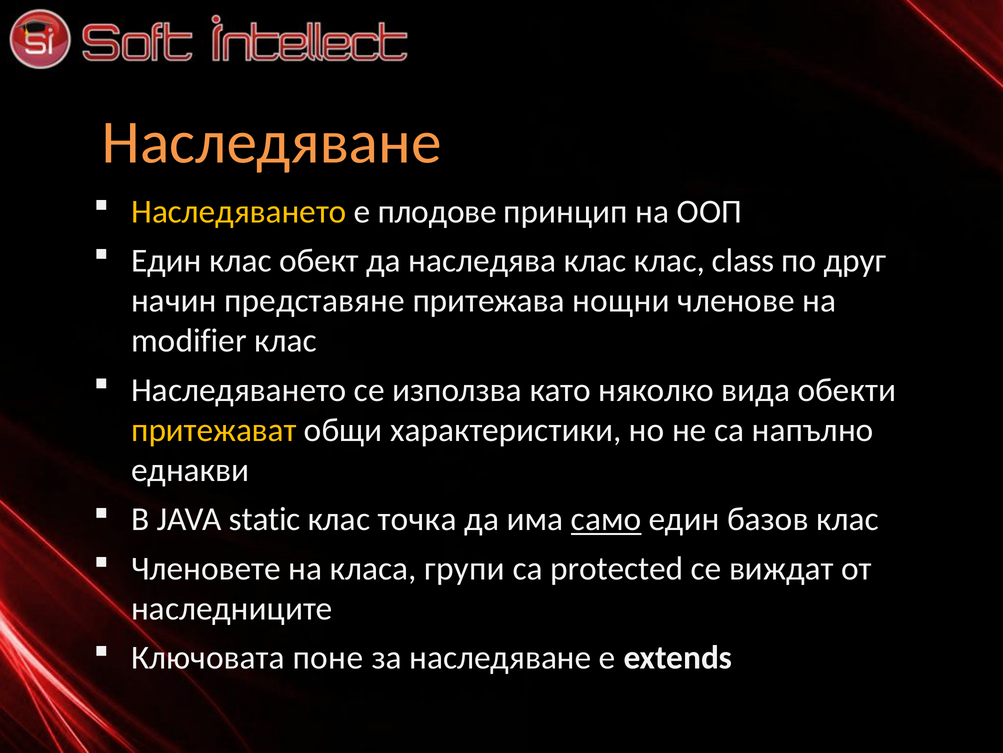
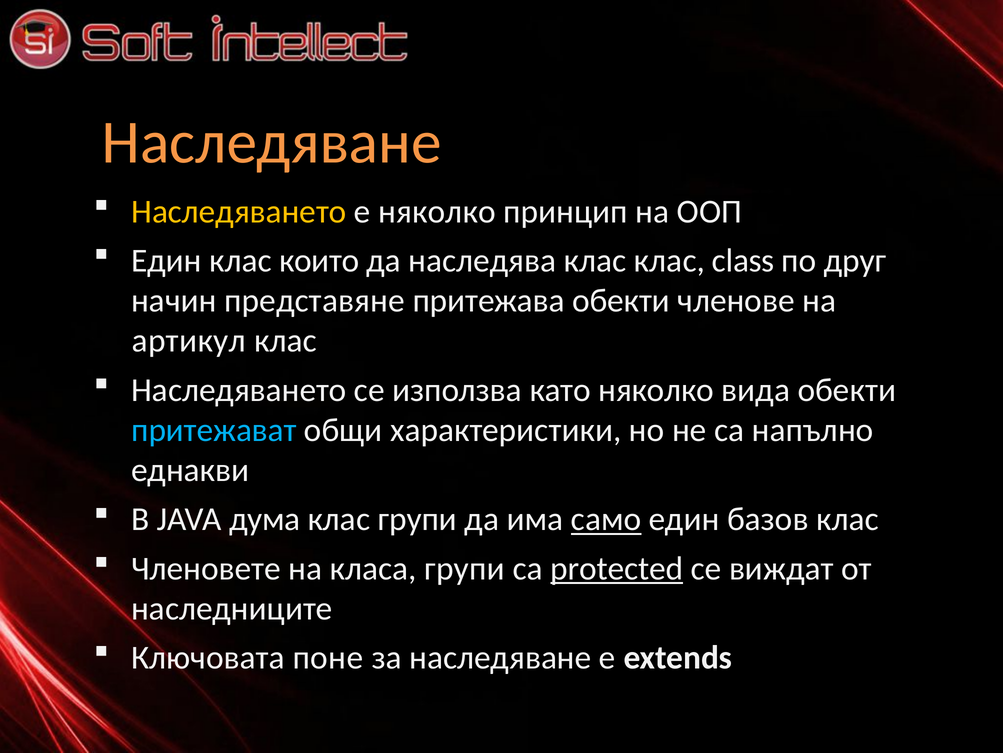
е плодове: плодове -> няколко
обект: обект -> които
притежава нощни: нощни -> обекти
modifier: modifier -> артикул
притежават colour: yellow -> light blue
static: static -> дума
клас точка: точка -> групи
protected underline: none -> present
